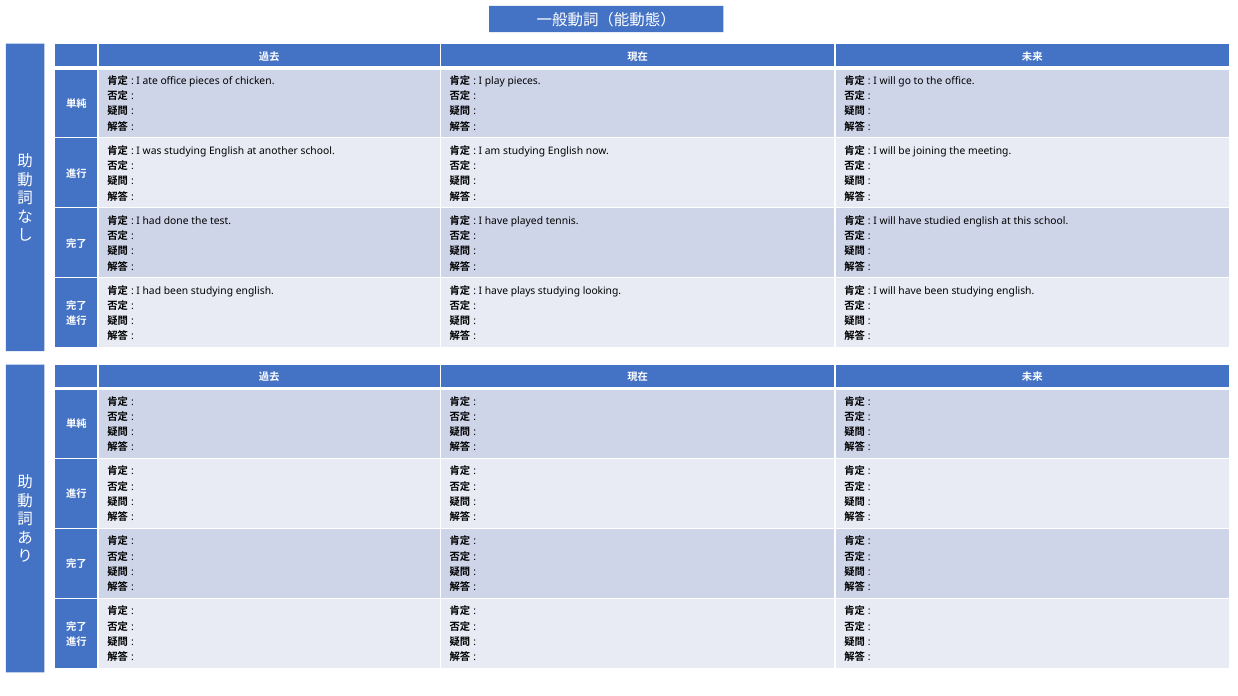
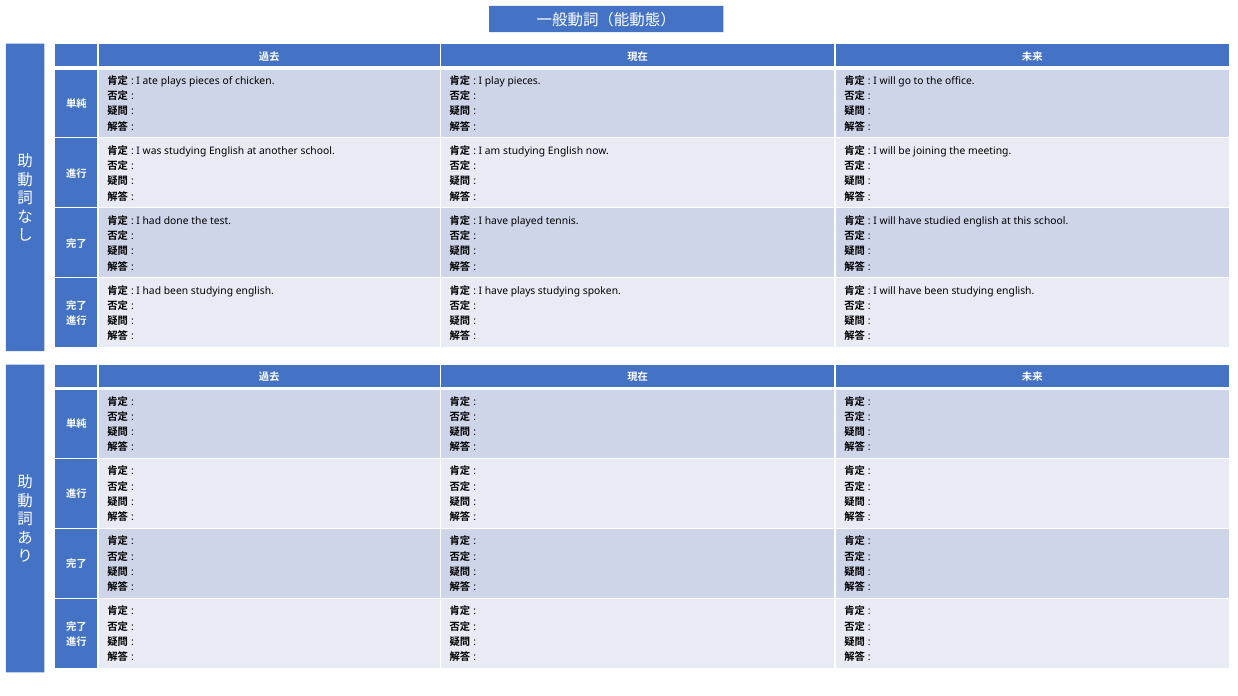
ate office: office -> plays
looking: looking -> spoken
